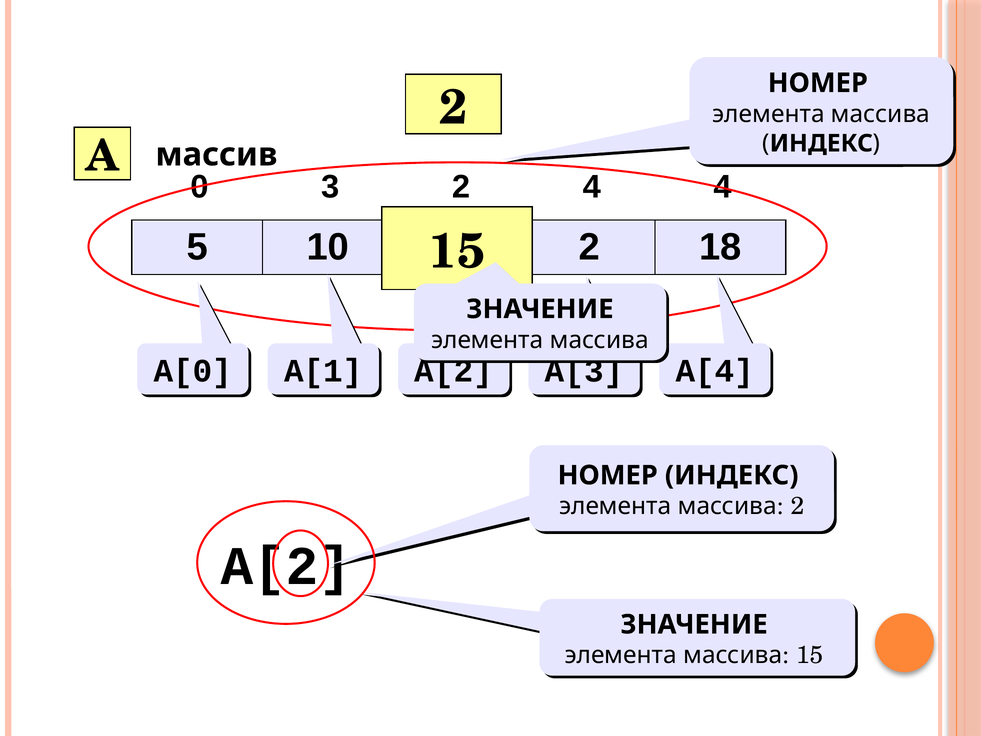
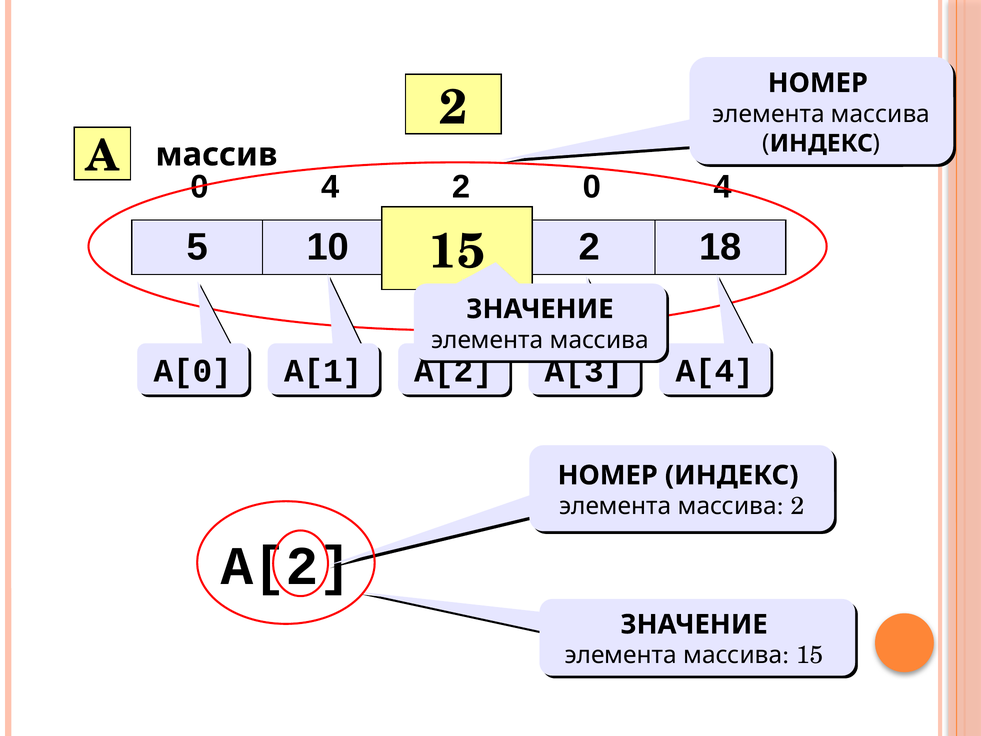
3 at (330, 187): 3 -> 4
2 4: 4 -> 0
